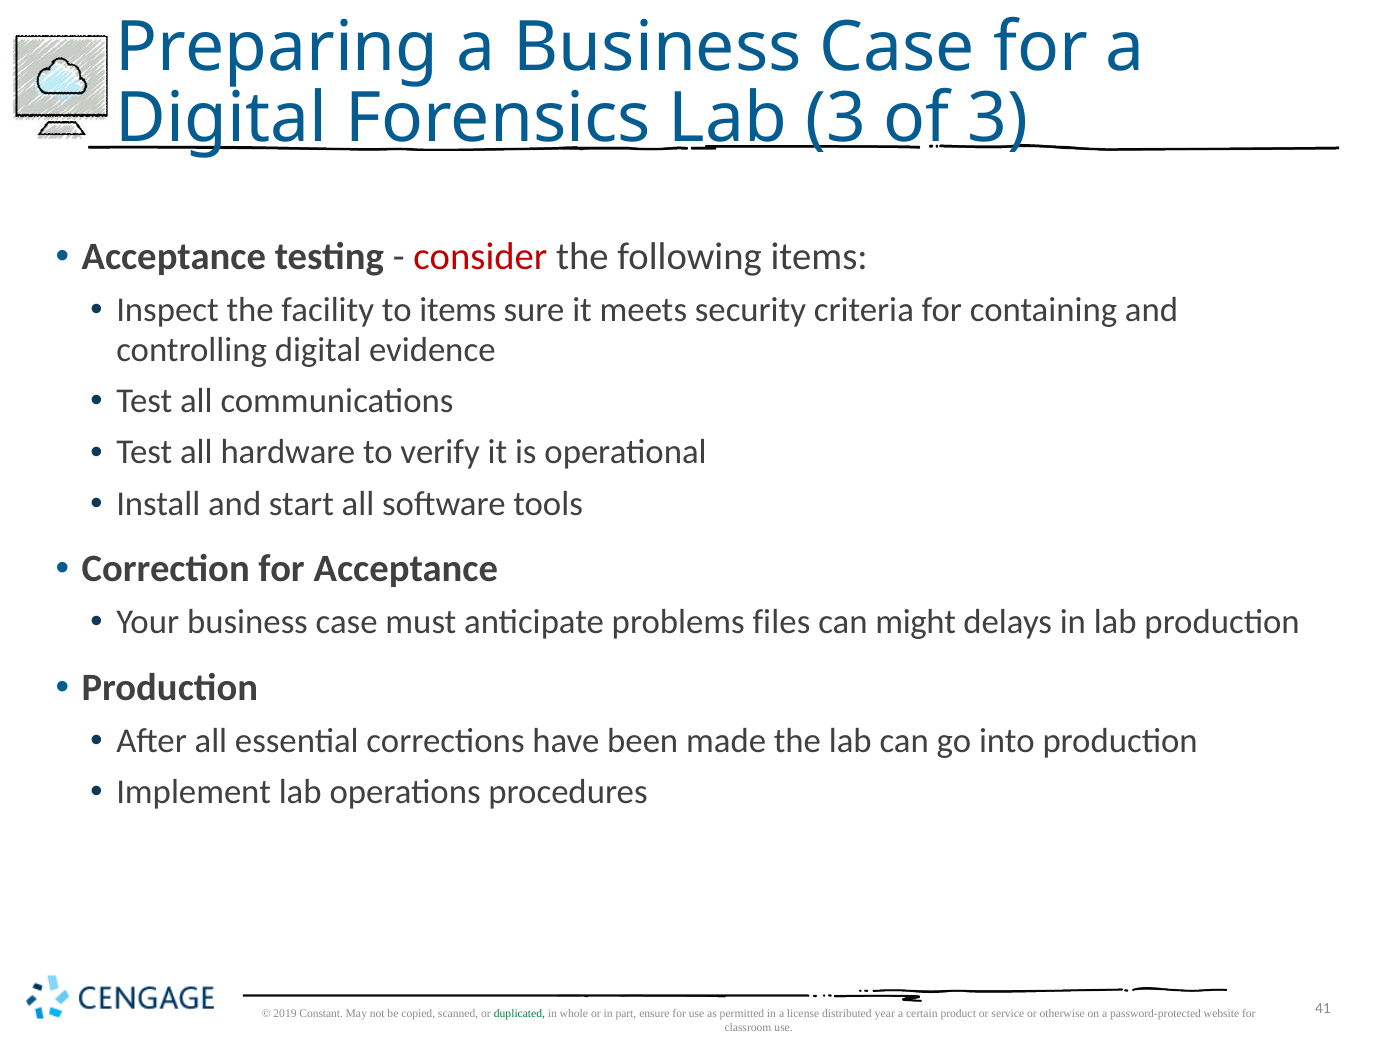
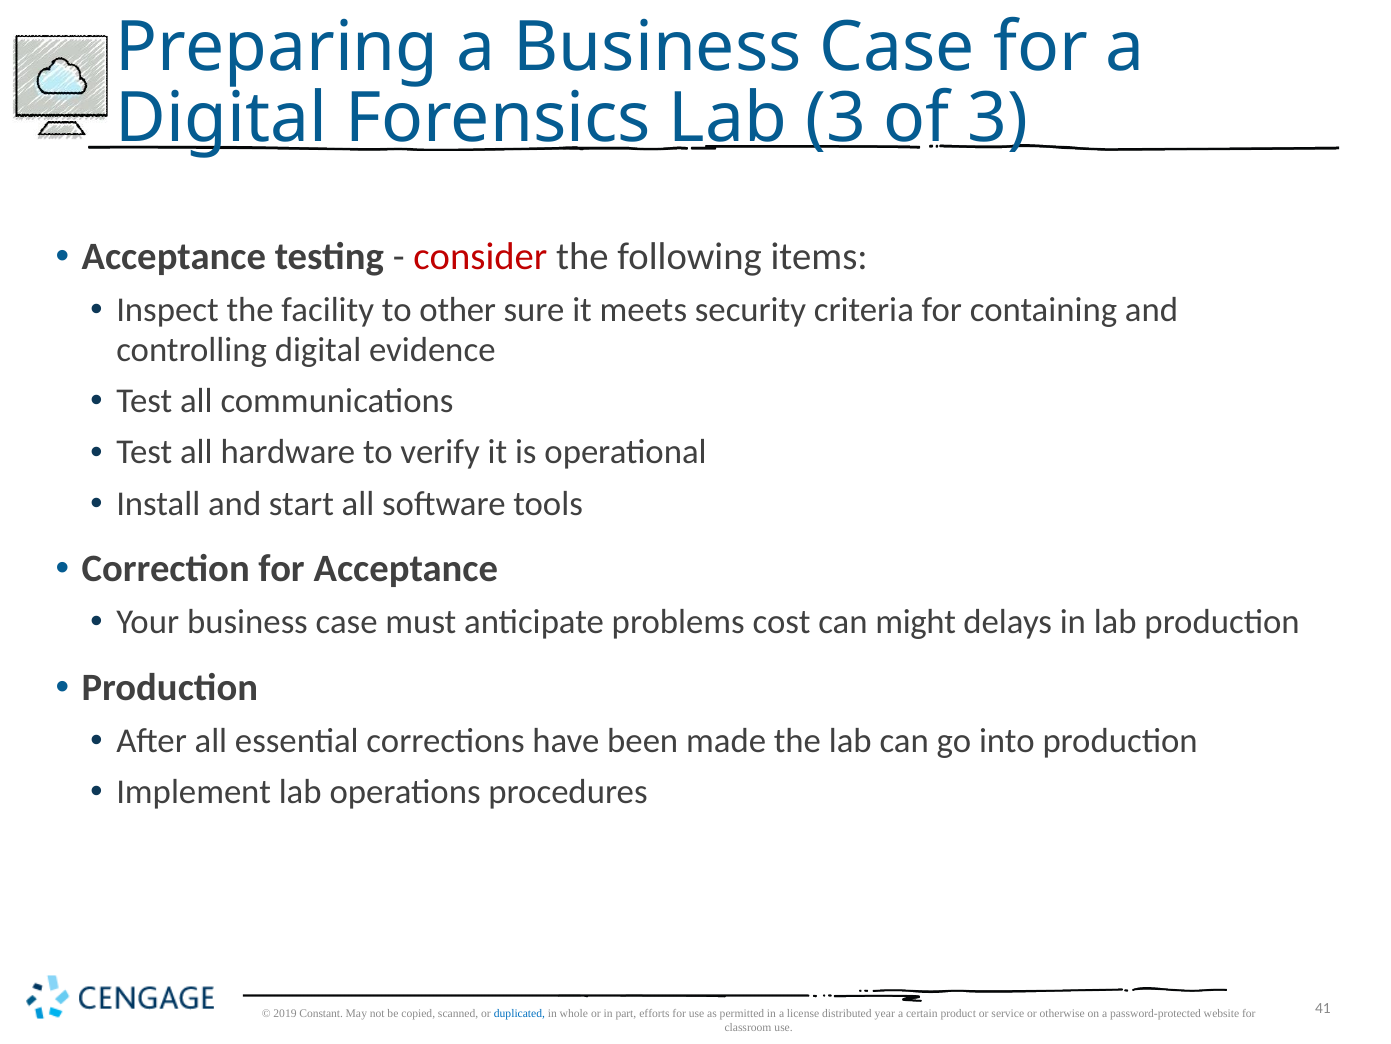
to items: items -> other
files: files -> cost
duplicated colour: green -> blue
ensure: ensure -> efforts
